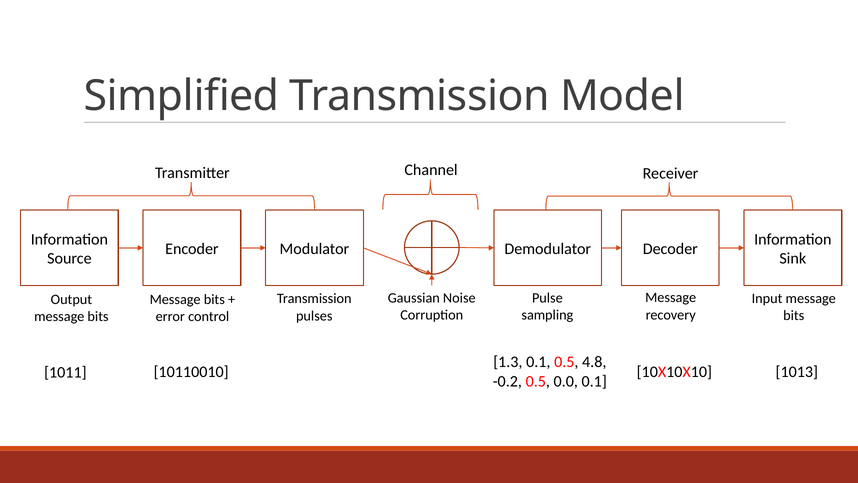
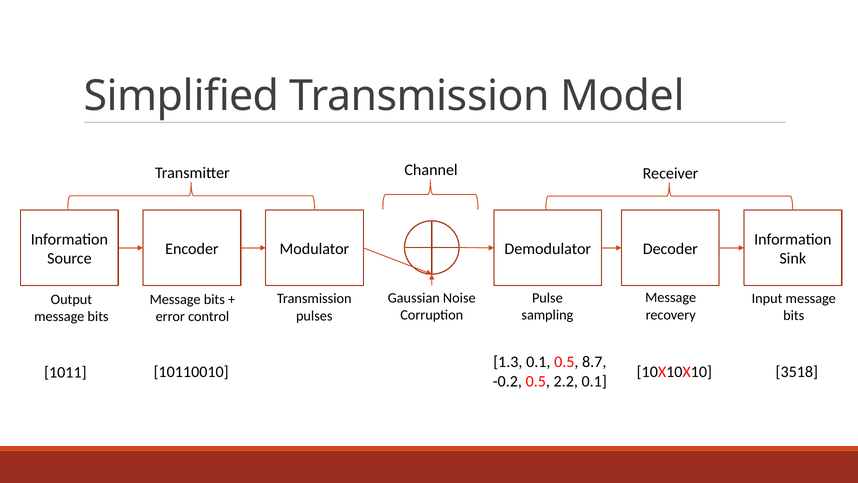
4.8: 4.8 -> 8.7
1013: 1013 -> 3518
0.0: 0.0 -> 2.2
